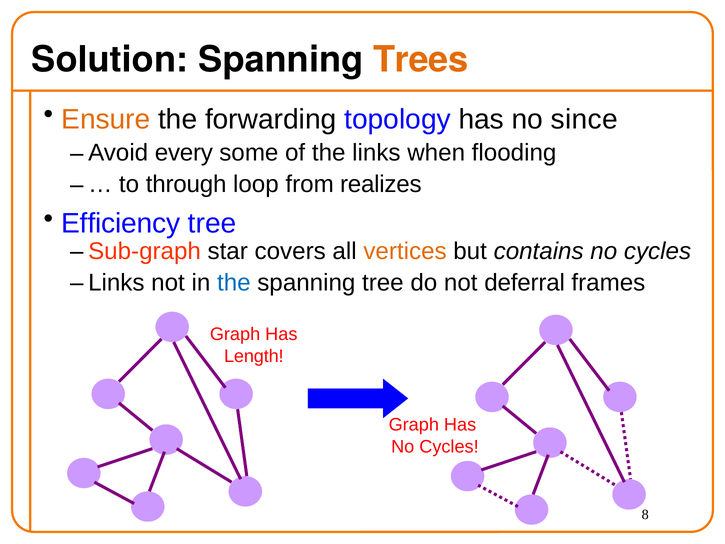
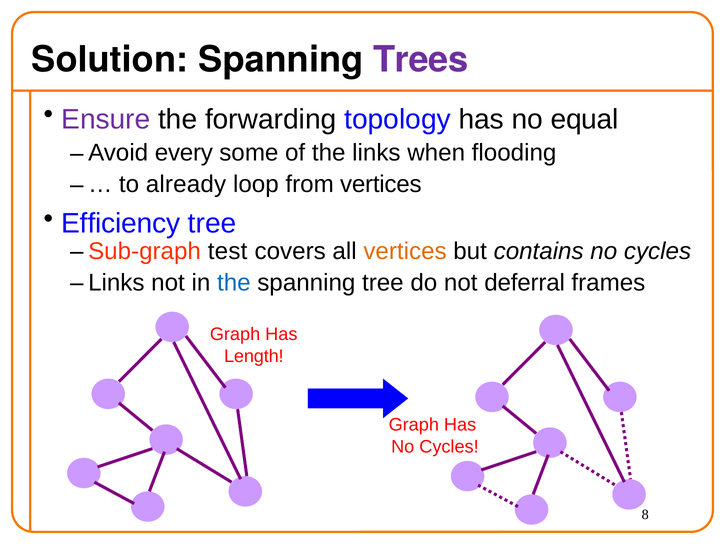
Trees colour: orange -> purple
Ensure colour: orange -> purple
since: since -> equal
through: through -> already
from realizes: realizes -> vertices
star: star -> test
